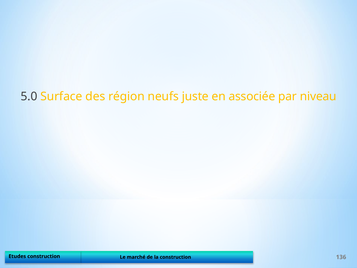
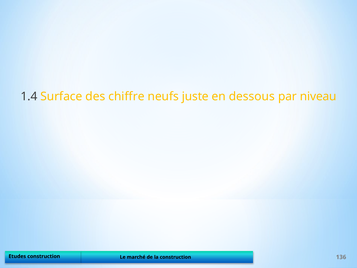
5.0: 5.0 -> 1.4
région: région -> chiffre
associée: associée -> dessous
